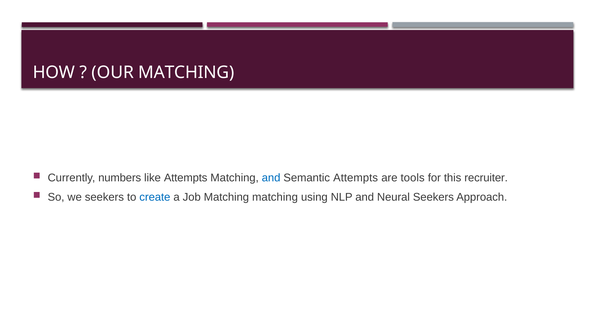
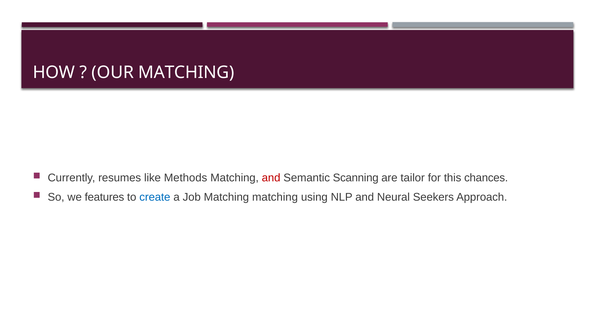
numbers: numbers -> resumes
like Attempts: Attempts -> Methods
and at (271, 178) colour: blue -> red
Semantic Attempts: Attempts -> Scanning
tools: tools -> tailor
recruiter: recruiter -> chances
we seekers: seekers -> features
